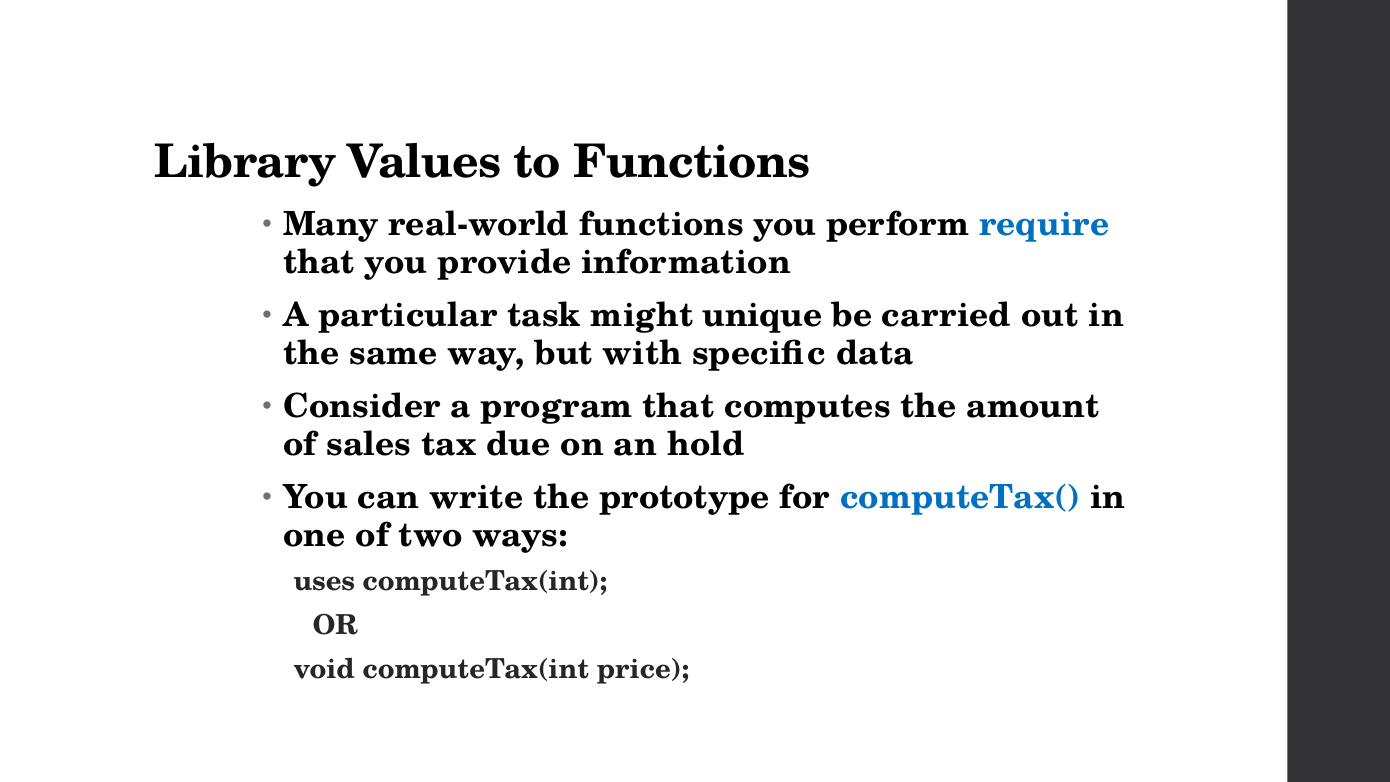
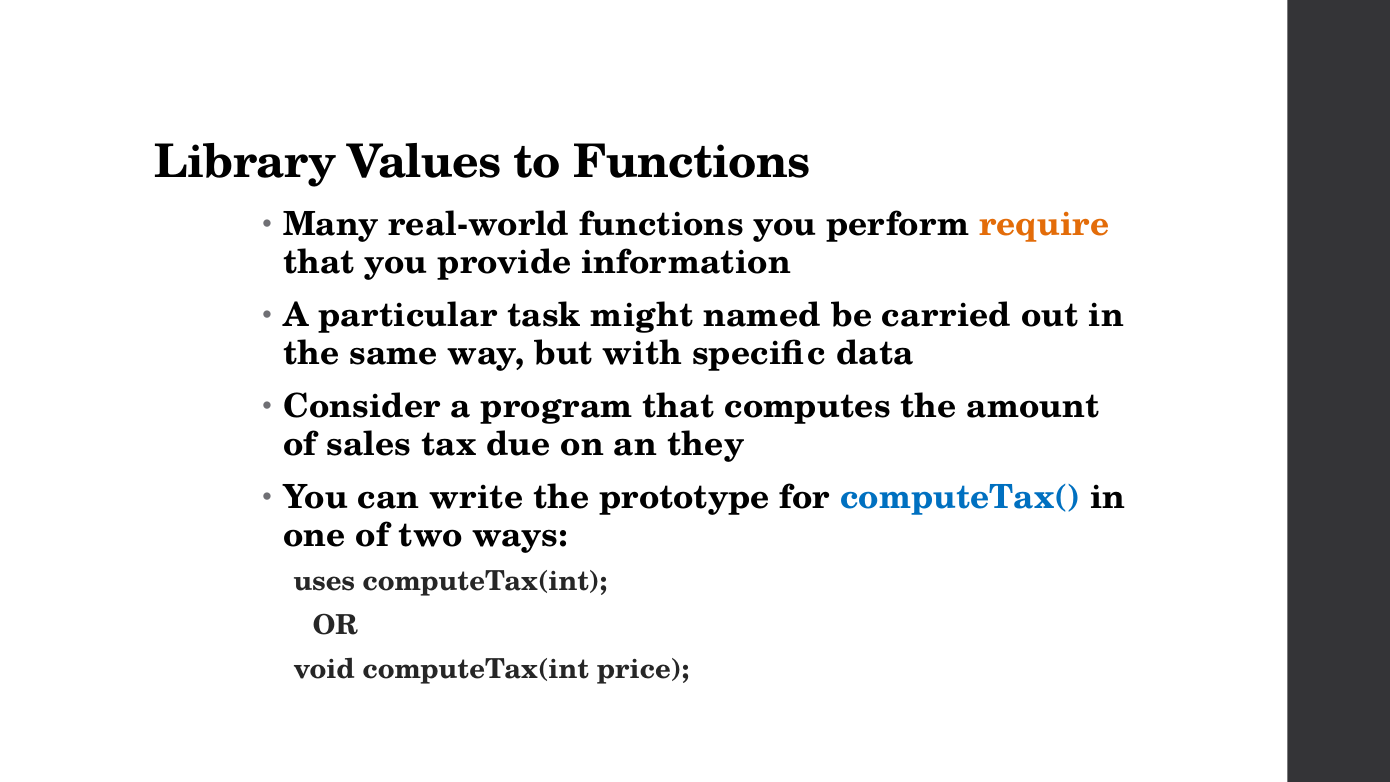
require colour: blue -> orange
unique: unique -> named
hold: hold -> they
